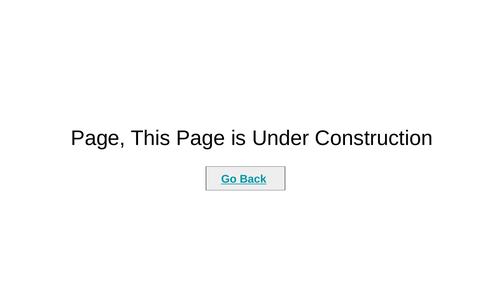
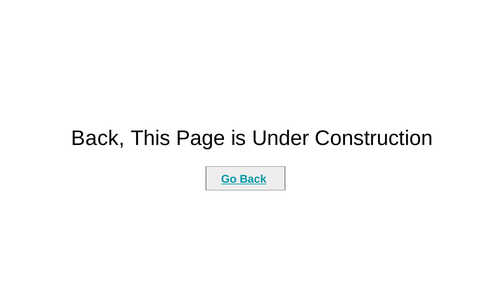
Page at (98, 138): Page -> Back
